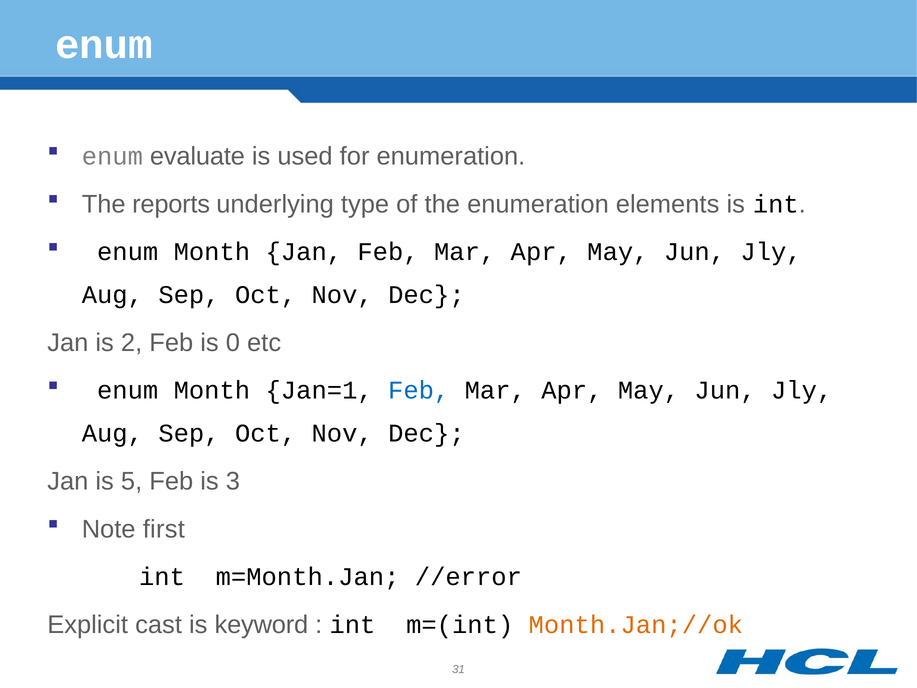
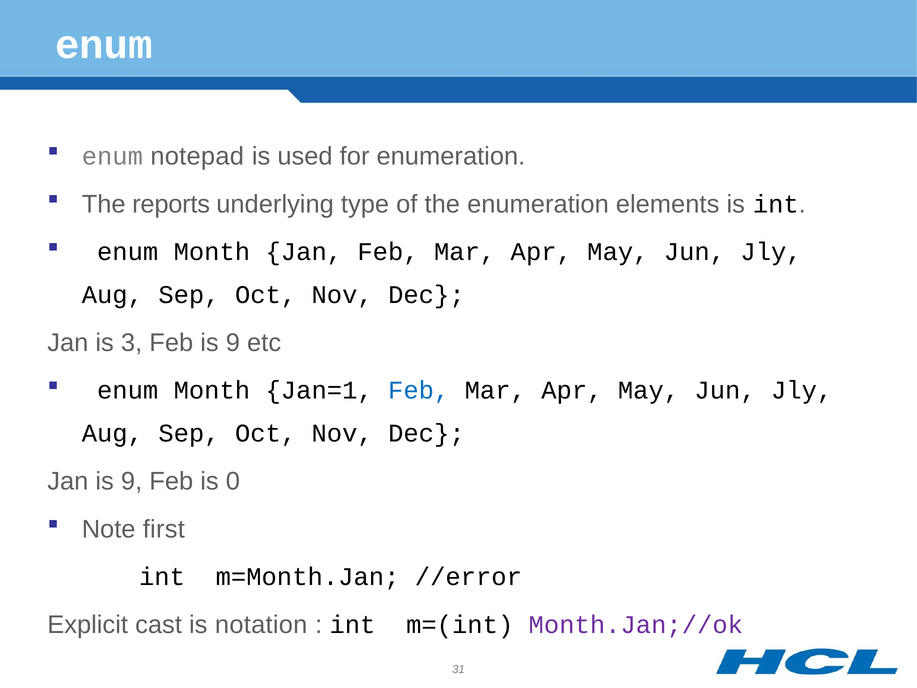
evaluate: evaluate -> notepad
2: 2 -> 3
Feb is 0: 0 -> 9
Jan is 5: 5 -> 9
3: 3 -> 0
keyword: keyword -> notation
Month.Jan;//ok colour: orange -> purple
